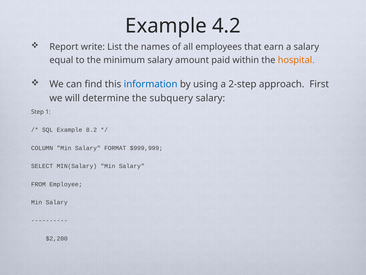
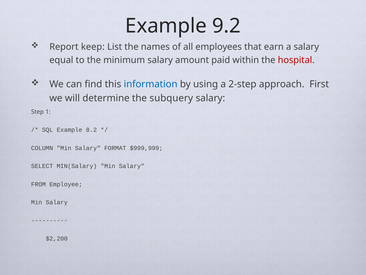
4.2: 4.2 -> 9.2
write: write -> keep
hospital colour: orange -> red
